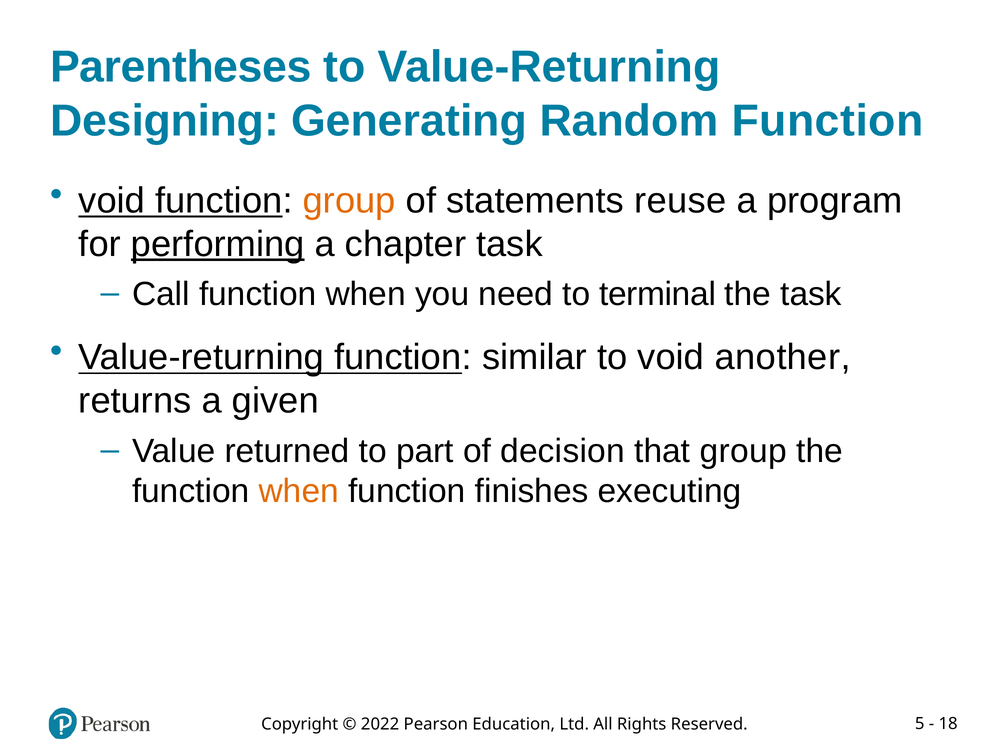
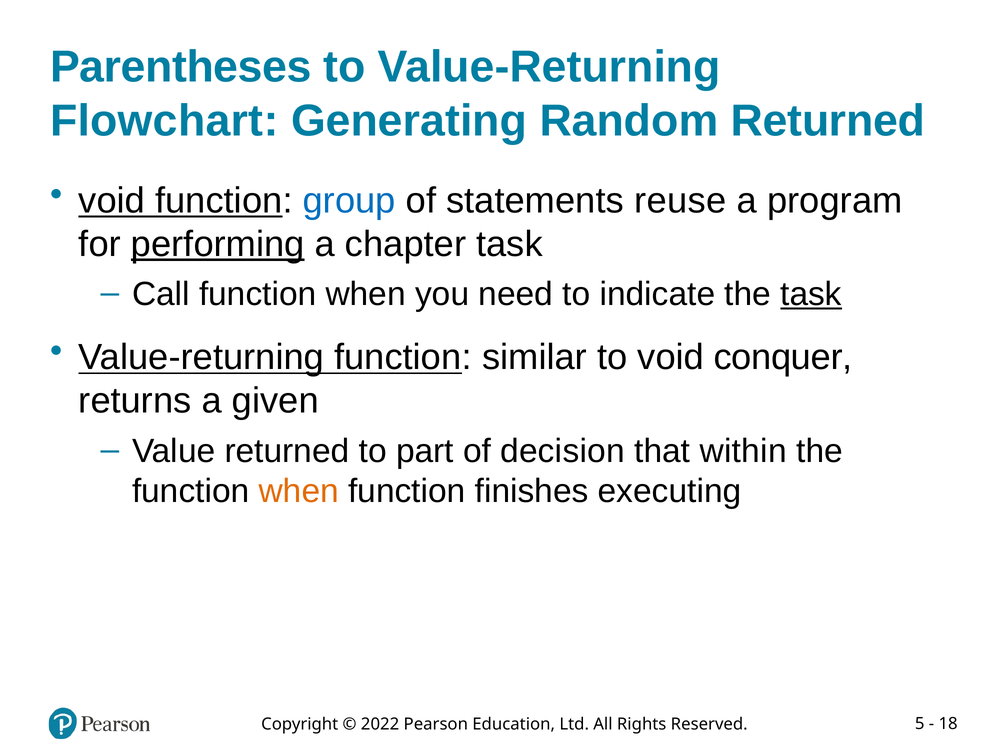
Designing: Designing -> Flowchart
Random Function: Function -> Returned
group at (349, 200) colour: orange -> blue
terminal: terminal -> indicate
task at (811, 294) underline: none -> present
another: another -> conquer
that group: group -> within
